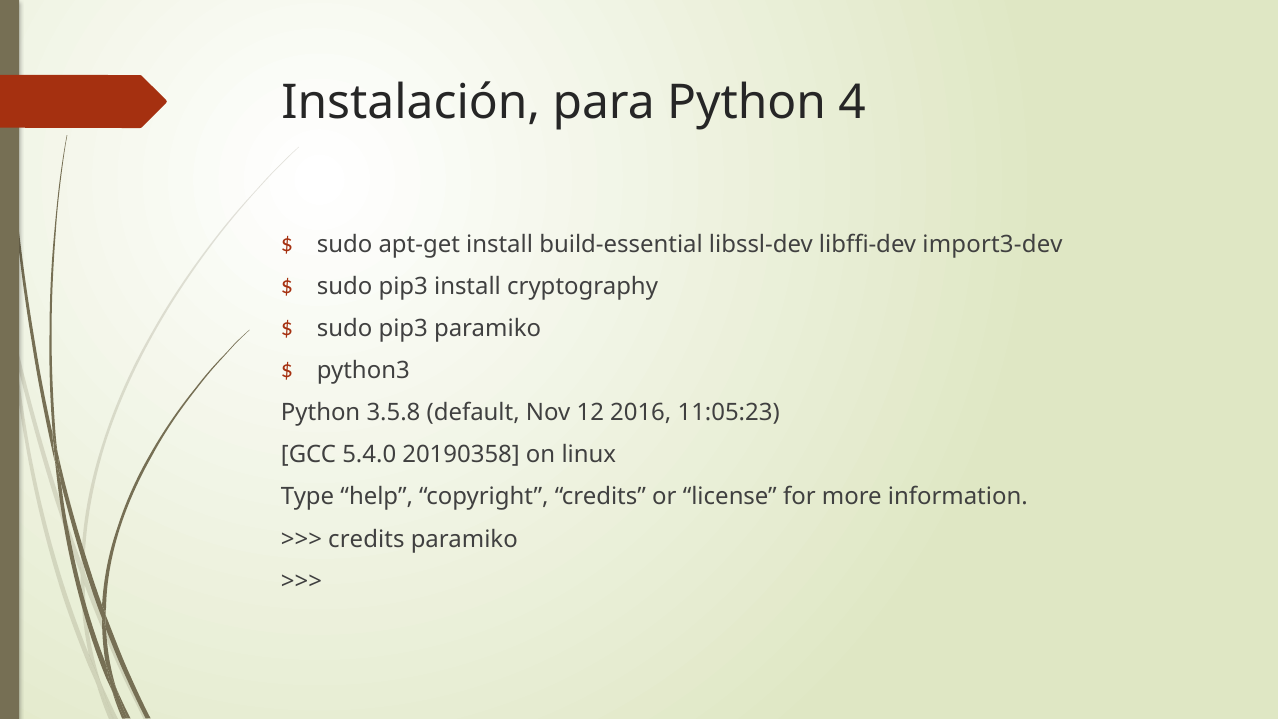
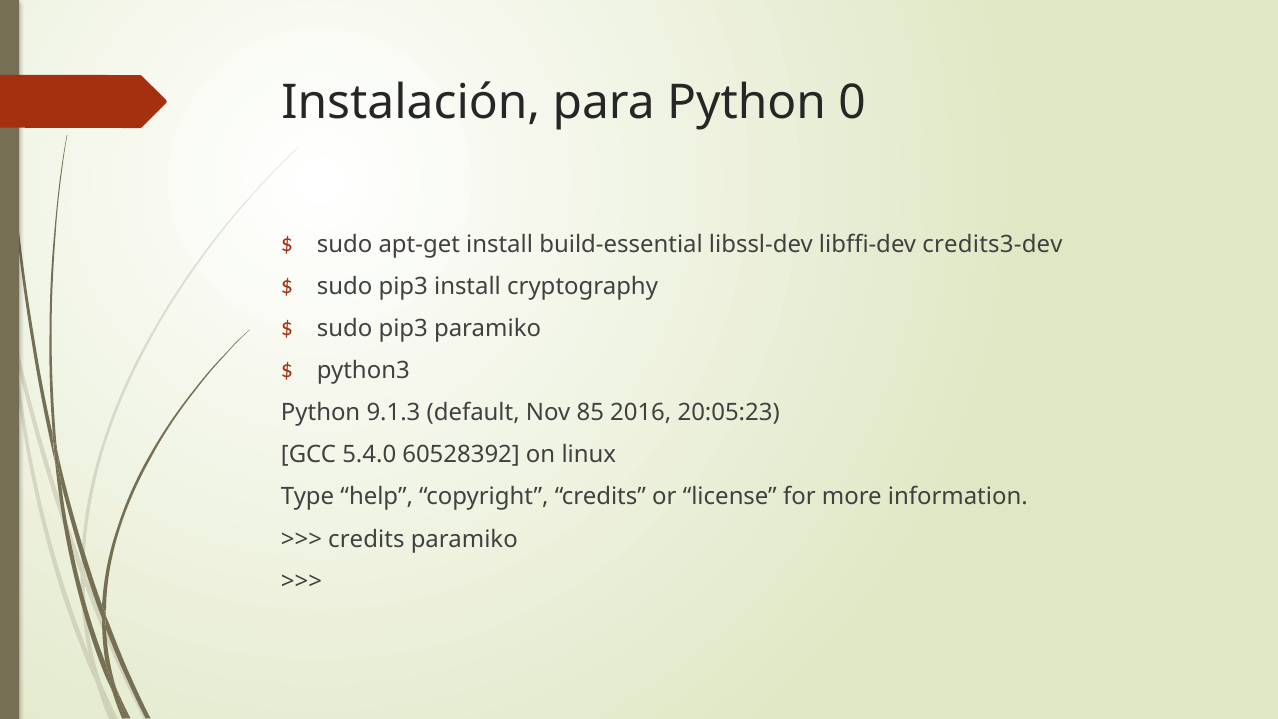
4: 4 -> 0
import3-dev: import3-dev -> credits3-dev
3.5.8: 3.5.8 -> 9.1.3
12: 12 -> 85
11:05:23: 11:05:23 -> 20:05:23
20190358: 20190358 -> 60528392
